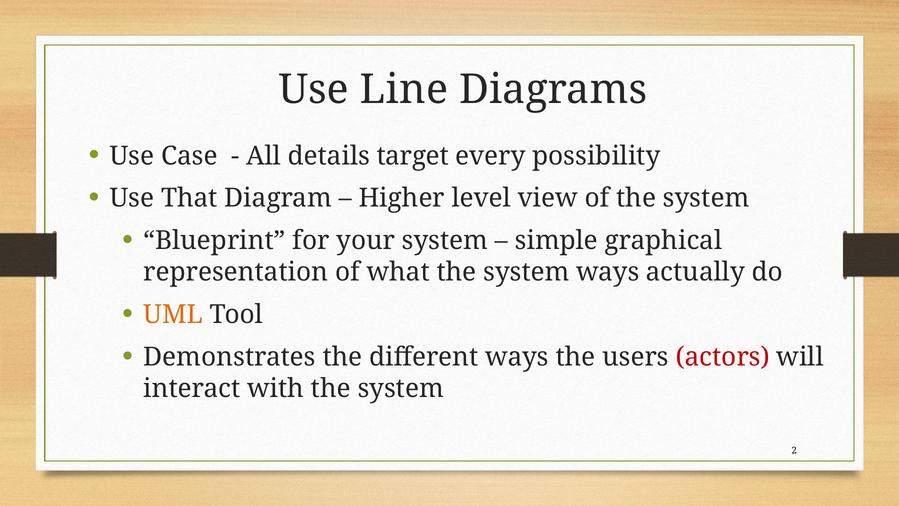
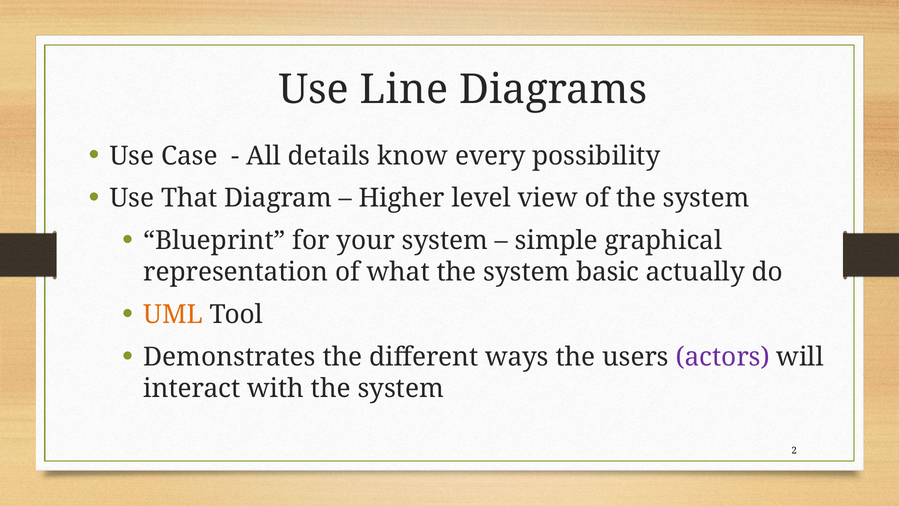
target: target -> know
system ways: ways -> basic
actors colour: red -> purple
